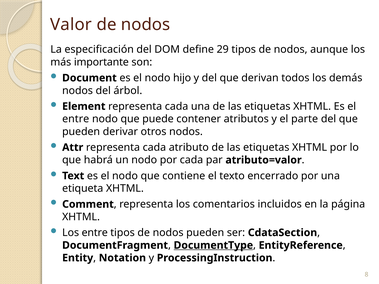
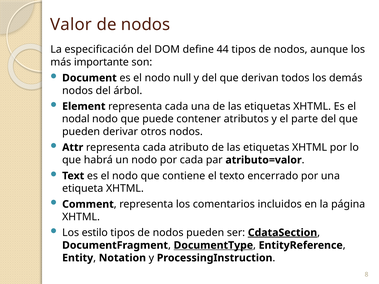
29: 29 -> 44
hijo: hijo -> null
entre at (76, 119): entre -> nodal
Los entre: entre -> estilo
CdataSection underline: none -> present
